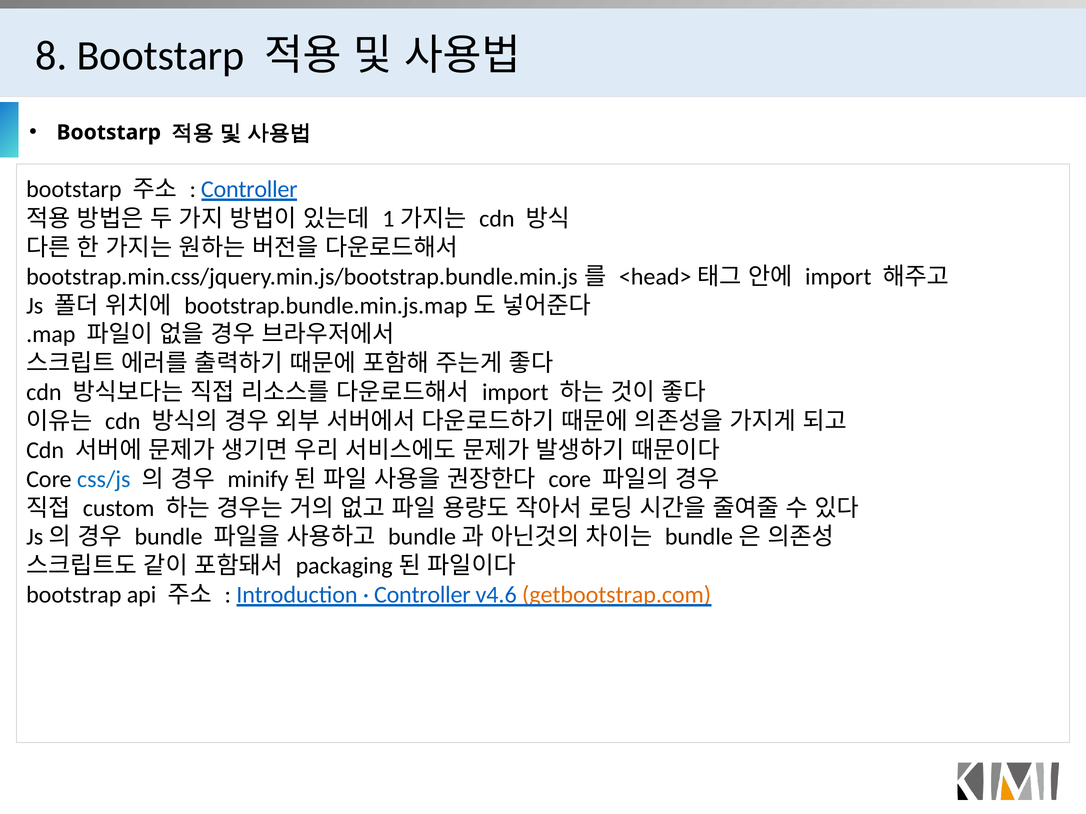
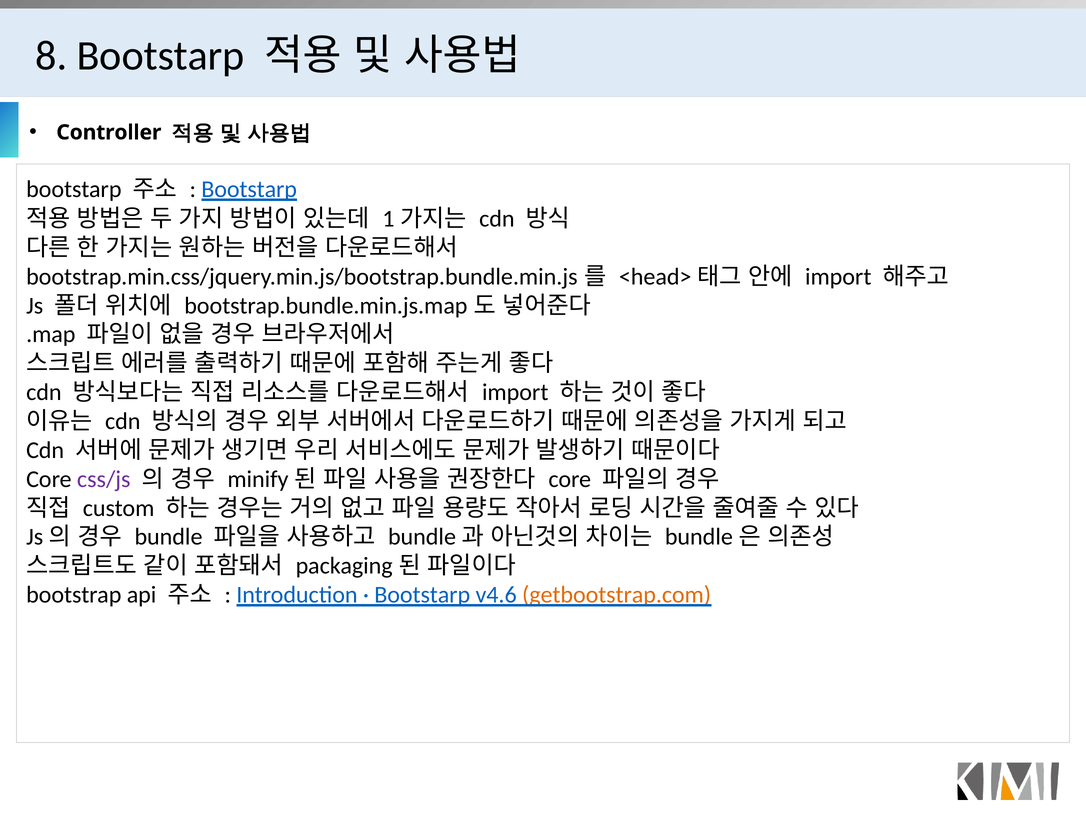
Bootstarp at (109, 132): Bootstarp -> Controller
Controller at (249, 189): Controller -> Bootstarp
css/js colour: blue -> purple
Controller at (422, 595): Controller -> Bootstarp
